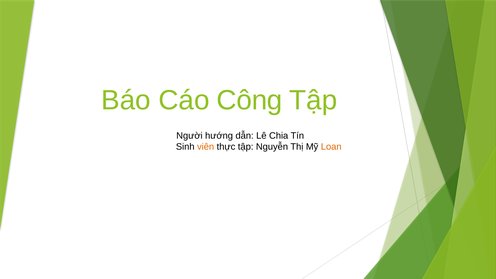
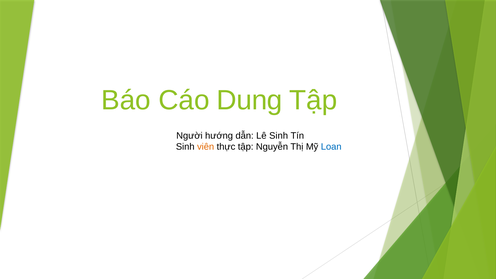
Công: Công -> Dung
Lê Chia: Chia -> Sinh
Loan colour: orange -> blue
